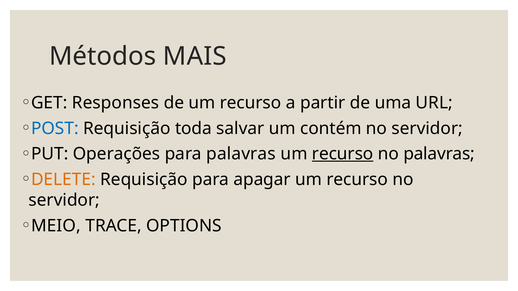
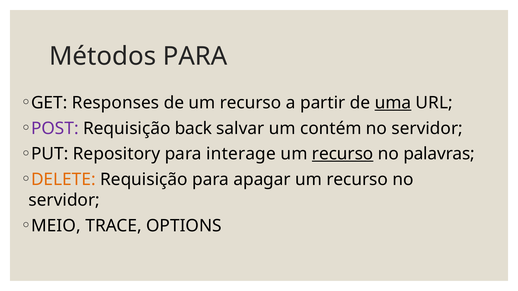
Métodos MAIS: MAIS -> PARA
uma underline: none -> present
POST colour: blue -> purple
toda: toda -> back
Operações: Operações -> Repository
para palavras: palavras -> interage
